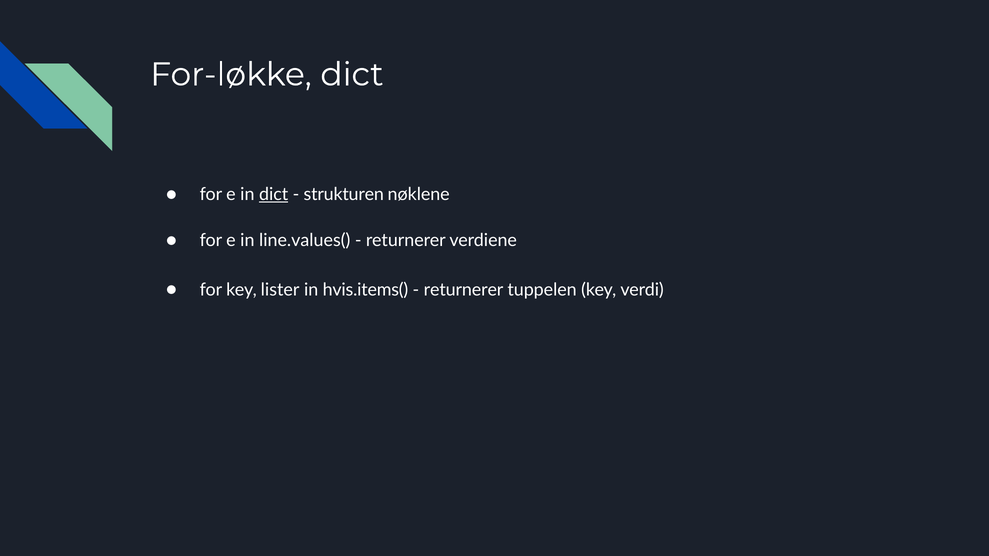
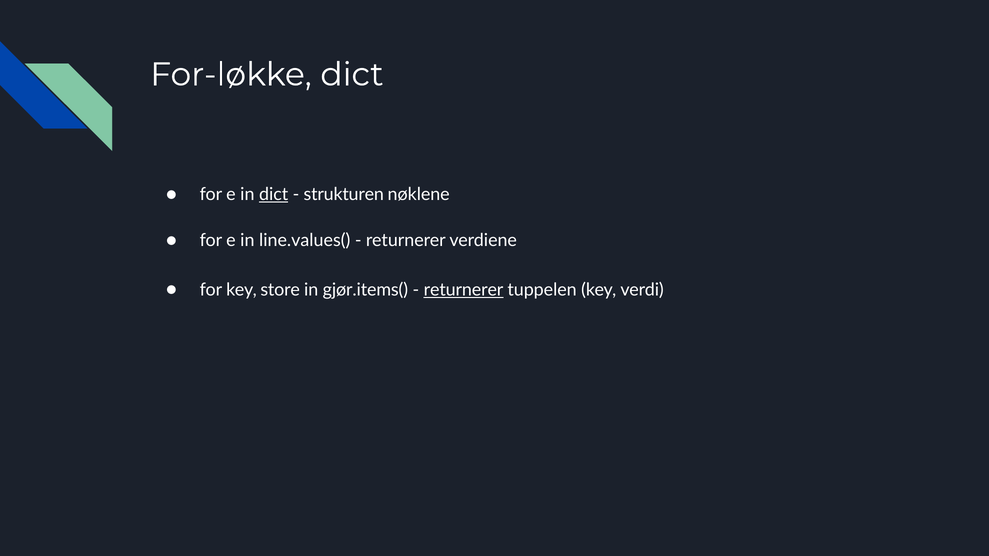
lister: lister -> store
hvis.items(: hvis.items( -> gjør.items(
returnerer at (464, 290) underline: none -> present
